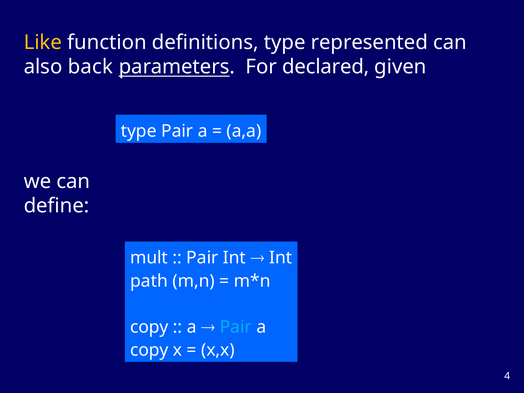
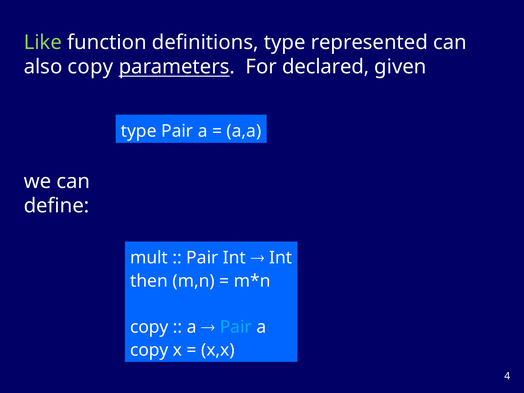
Like colour: yellow -> light green
also back: back -> copy
path: path -> then
